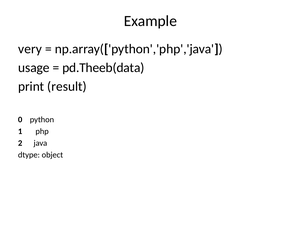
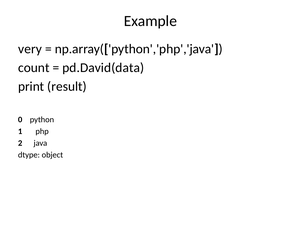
usage: usage -> count
pd.Theeb(data: pd.Theeb(data -> pd.David(data
